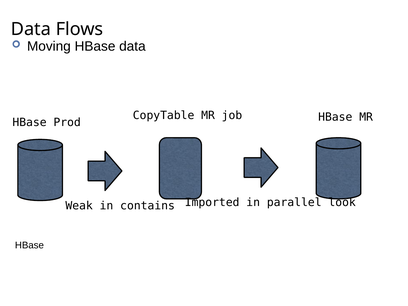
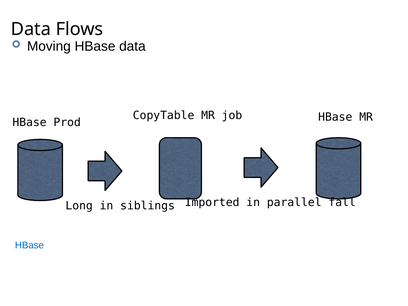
look: look -> fall
Weak: Weak -> Long
contains: contains -> siblings
HBase at (29, 245) colour: black -> blue
